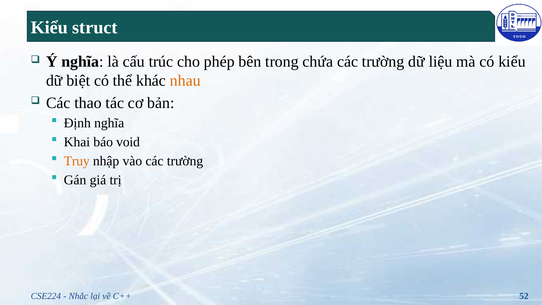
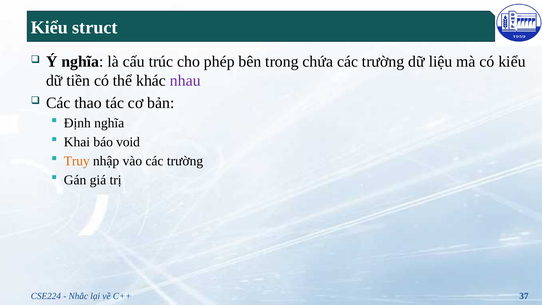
biệt: biệt -> tiền
nhau colour: orange -> purple
52: 52 -> 37
